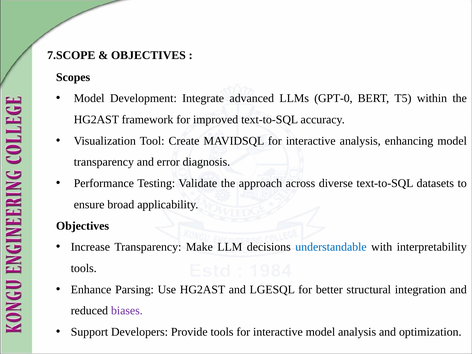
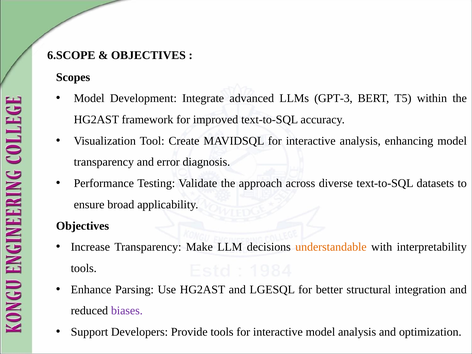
7.SCOPE: 7.SCOPE -> 6.SCOPE
GPT-0: GPT-0 -> GPT-3
understandable colour: blue -> orange
